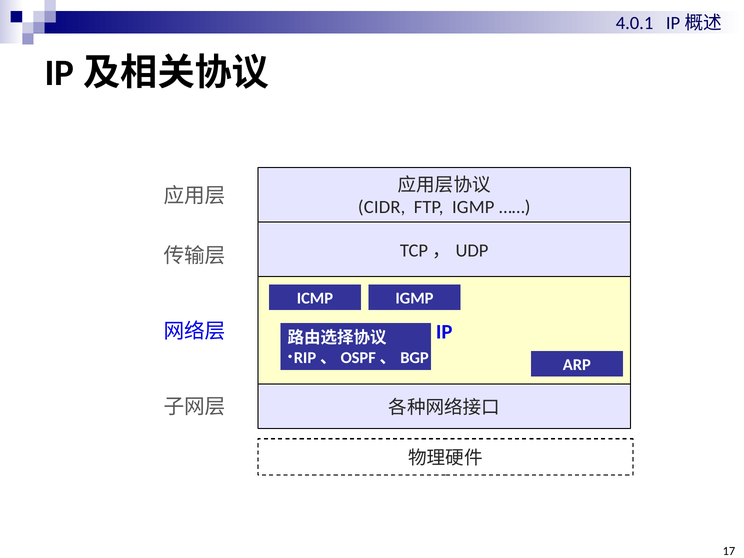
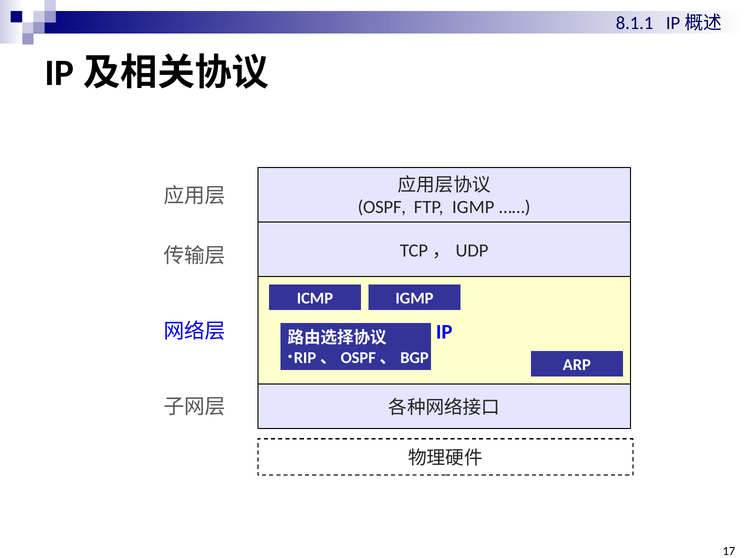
4.0.1: 4.0.1 -> 8.1.1
CIDR: CIDR -> OSPF
